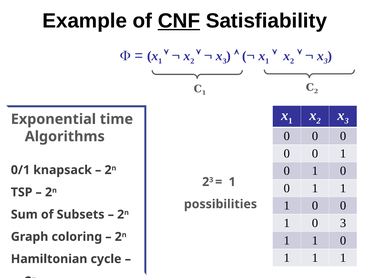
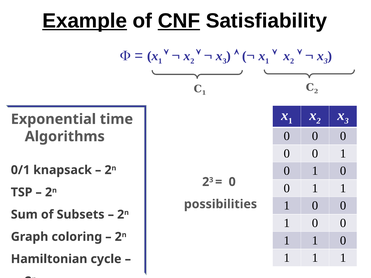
Example underline: none -> present
1 at (232, 182): 1 -> 0
3 at (343, 223): 3 -> 0
